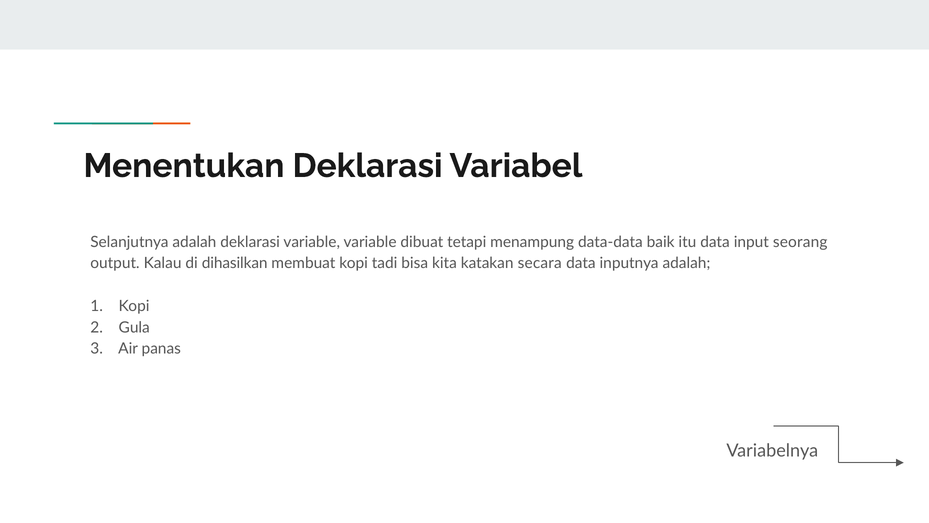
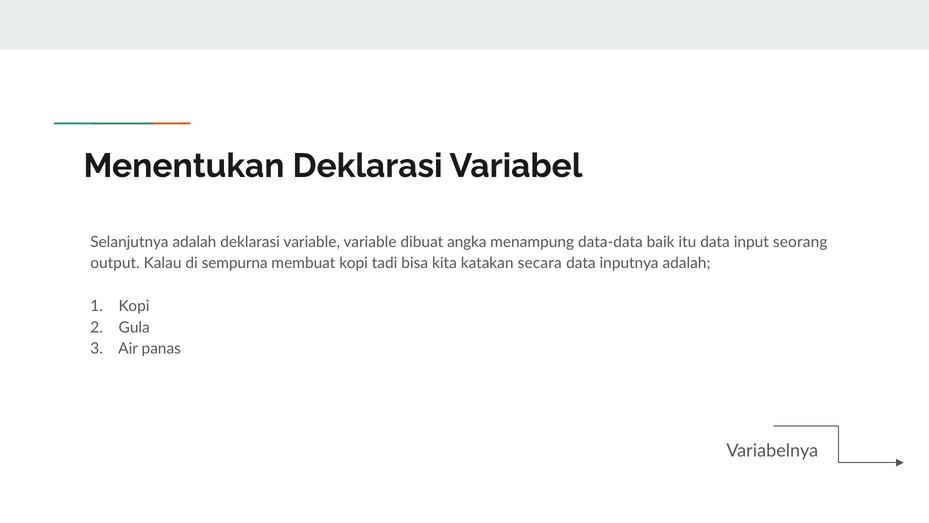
tetapi: tetapi -> angka
dihasilkan: dihasilkan -> sempurna
